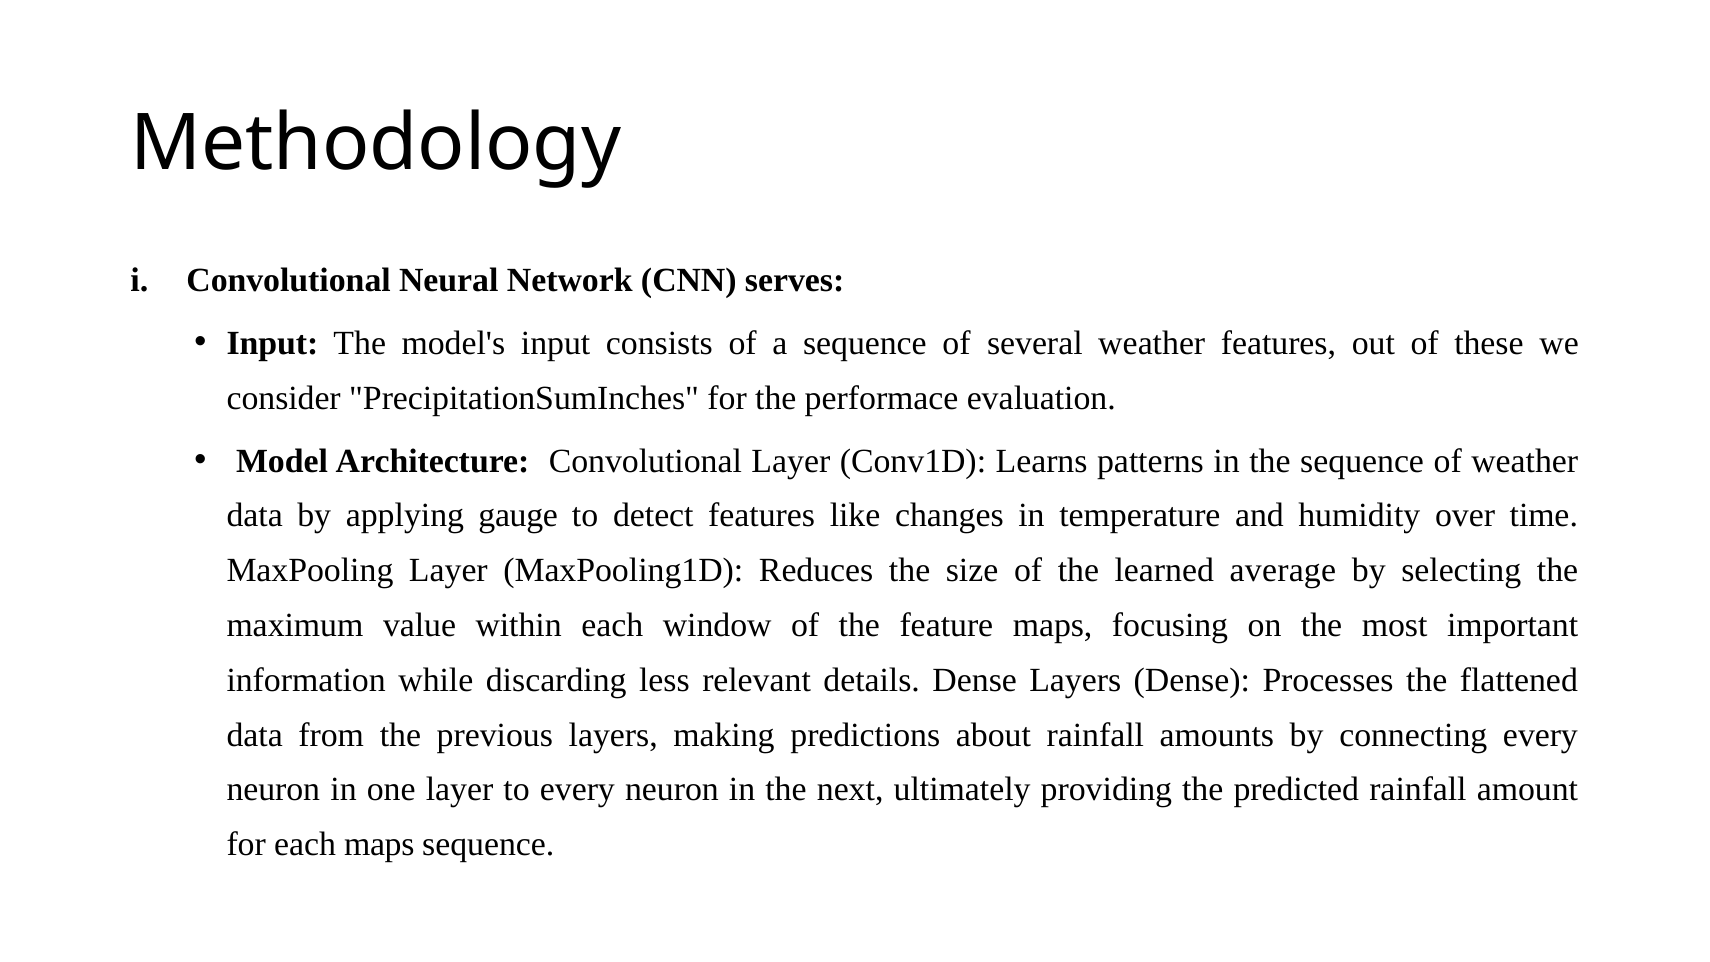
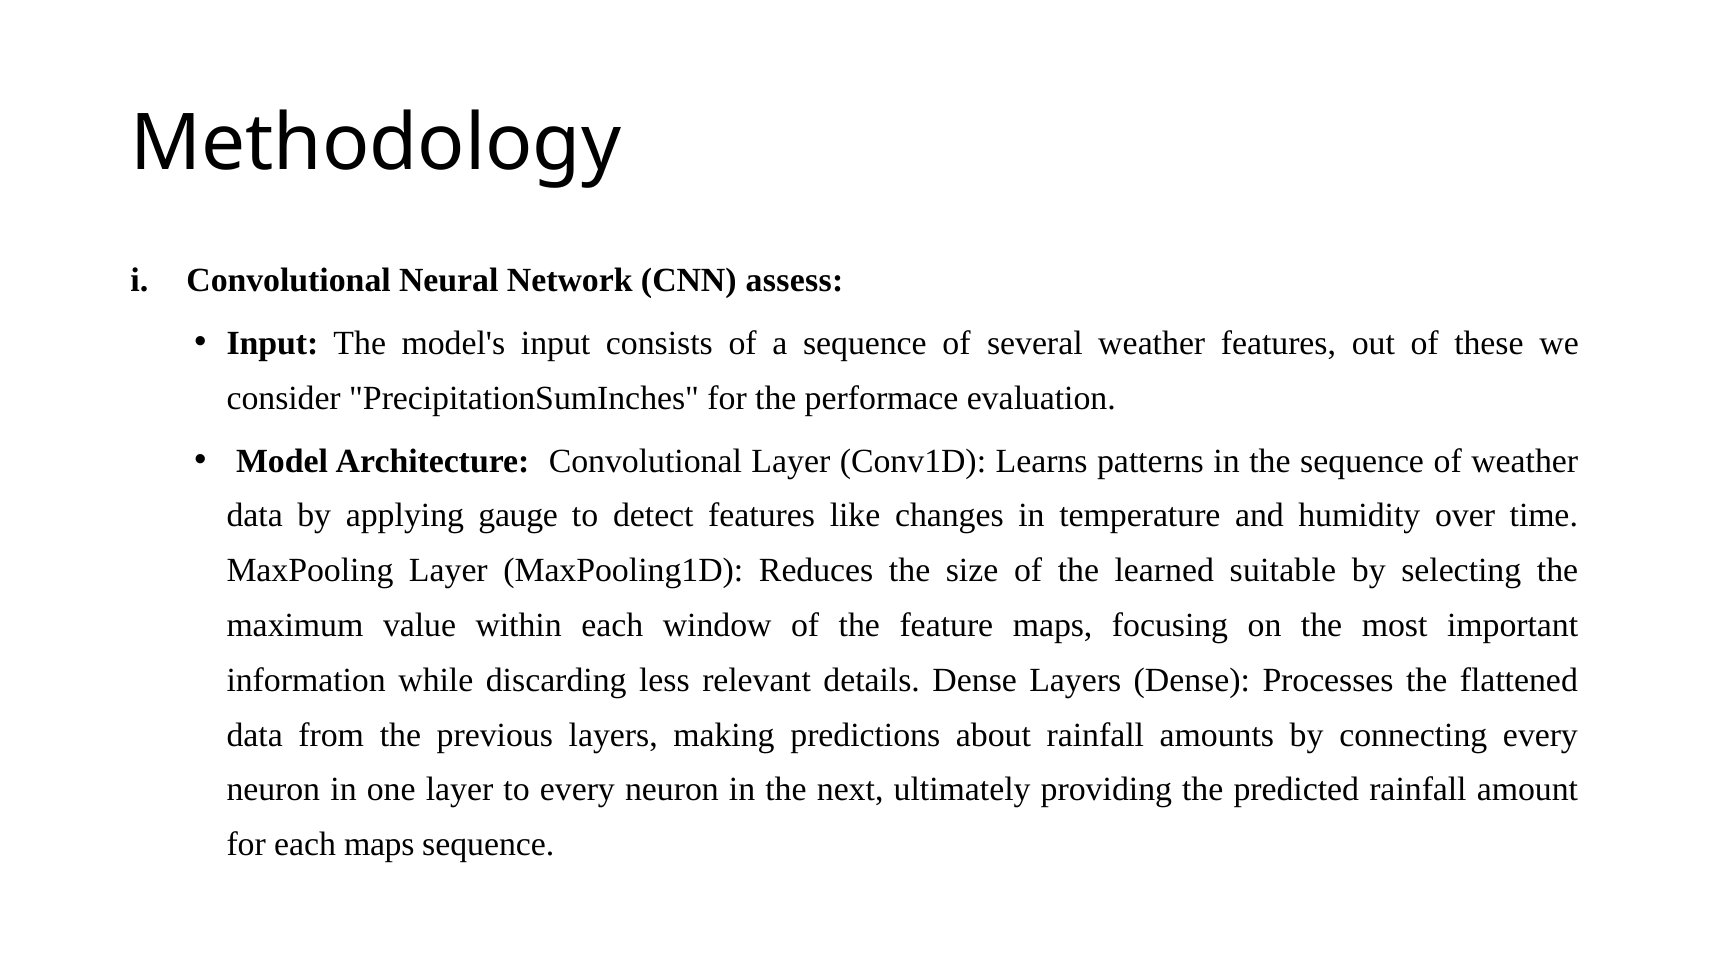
serves: serves -> assess
average: average -> suitable
